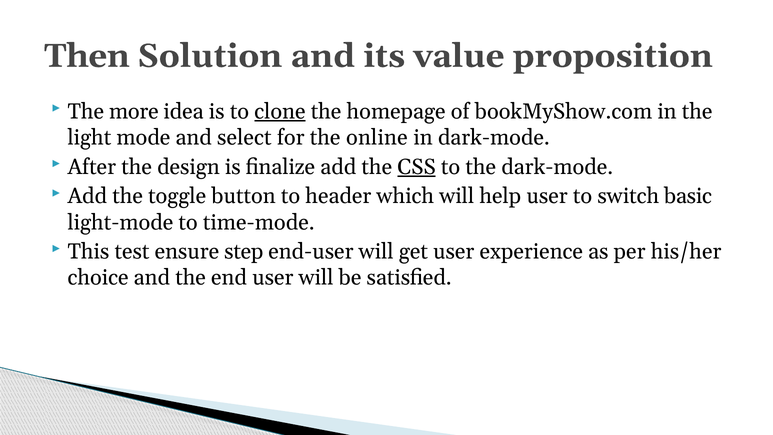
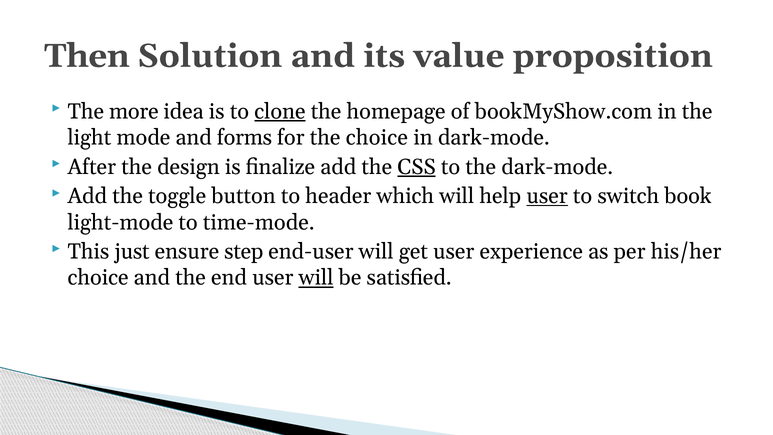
select: select -> forms
the online: online -> choice
user at (547, 196) underline: none -> present
basic: basic -> book
test: test -> just
will at (316, 278) underline: none -> present
